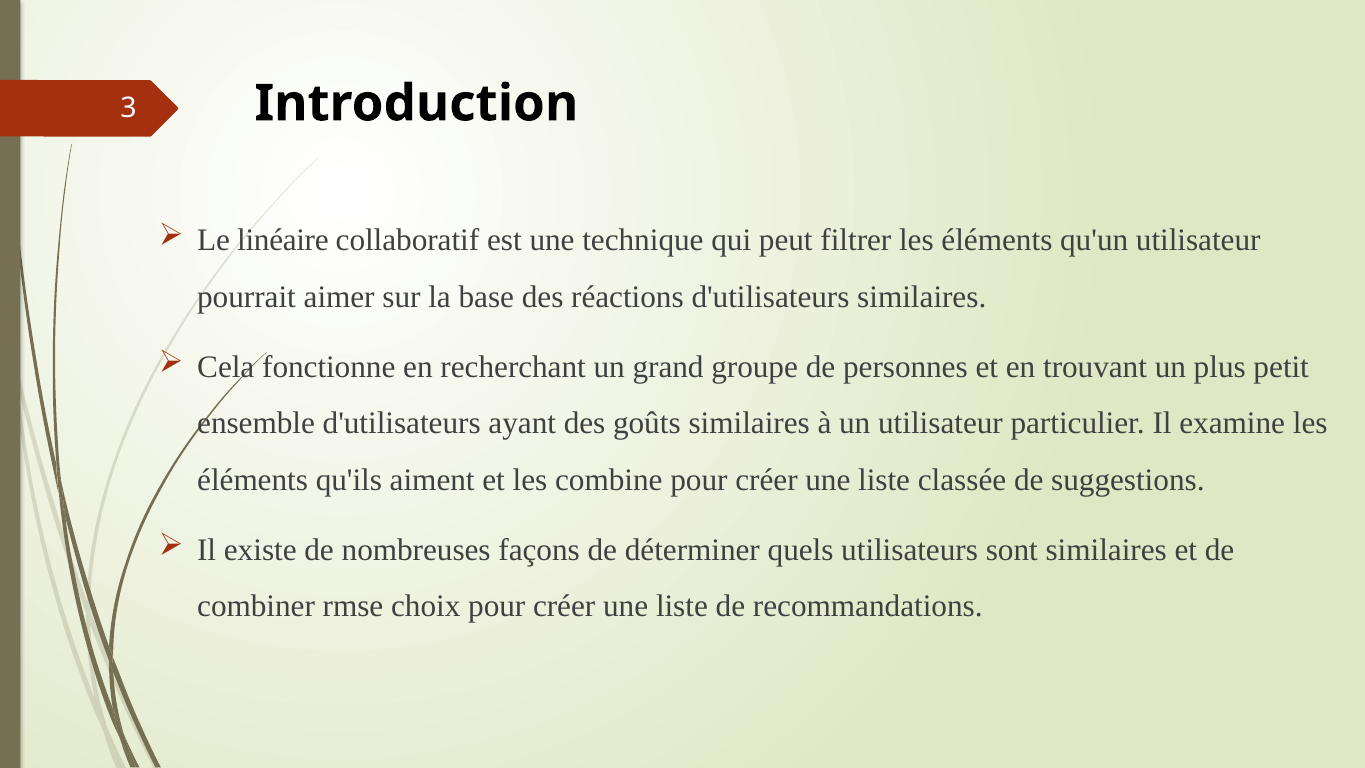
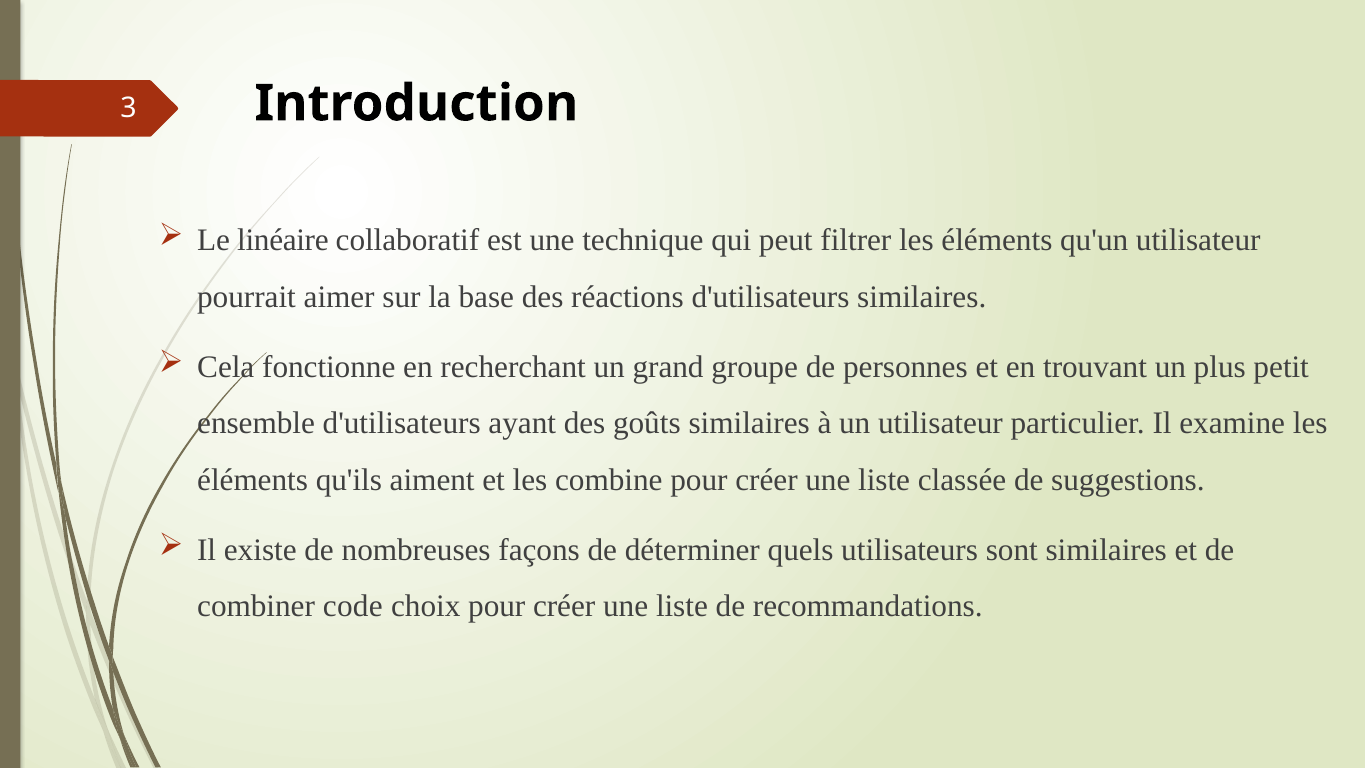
rmse: rmse -> code
